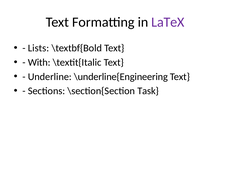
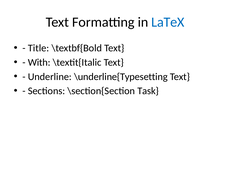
LaTeX colour: purple -> blue
Lists: Lists -> Title
\underline{Engineering: \underline{Engineering -> \underline{Typesetting
